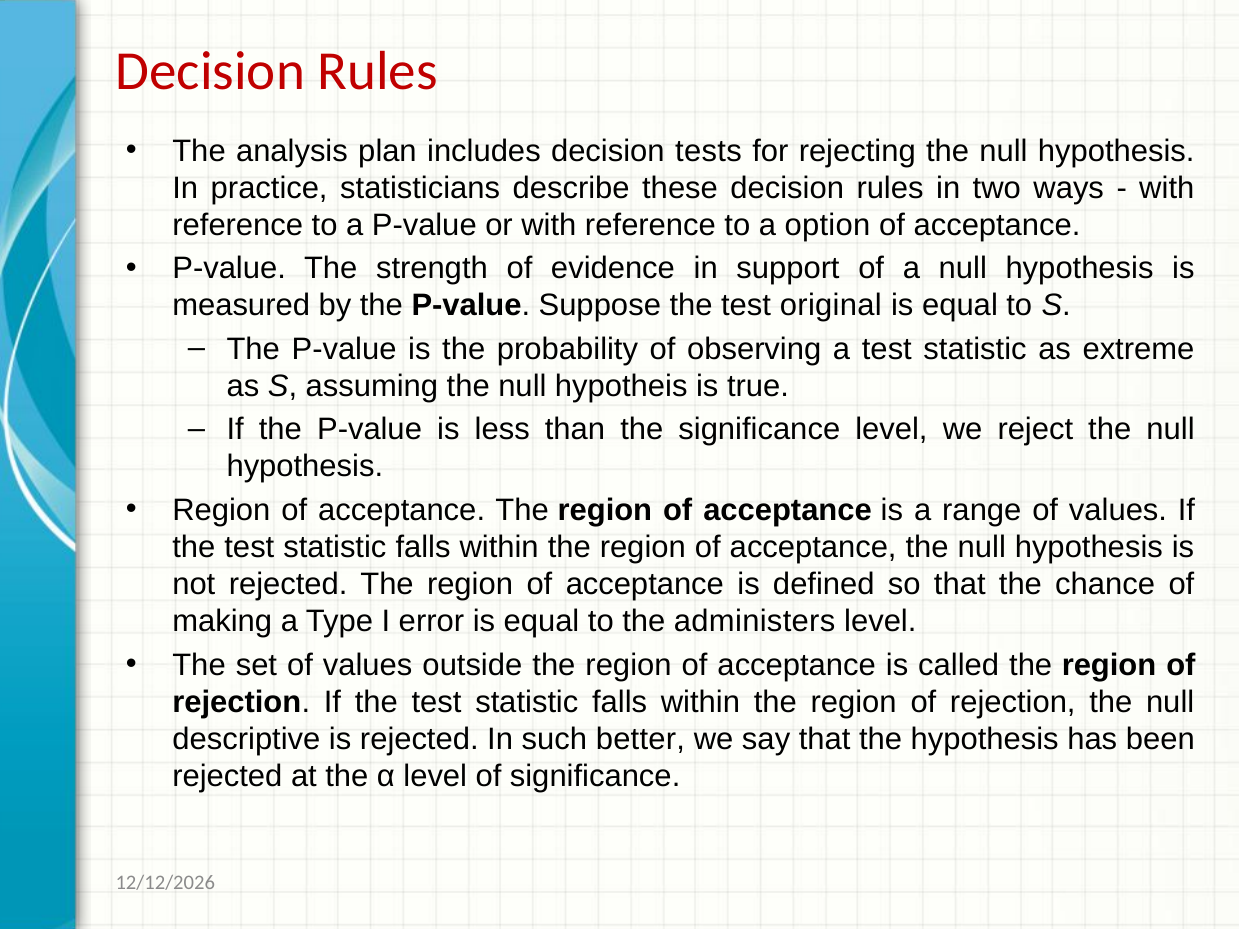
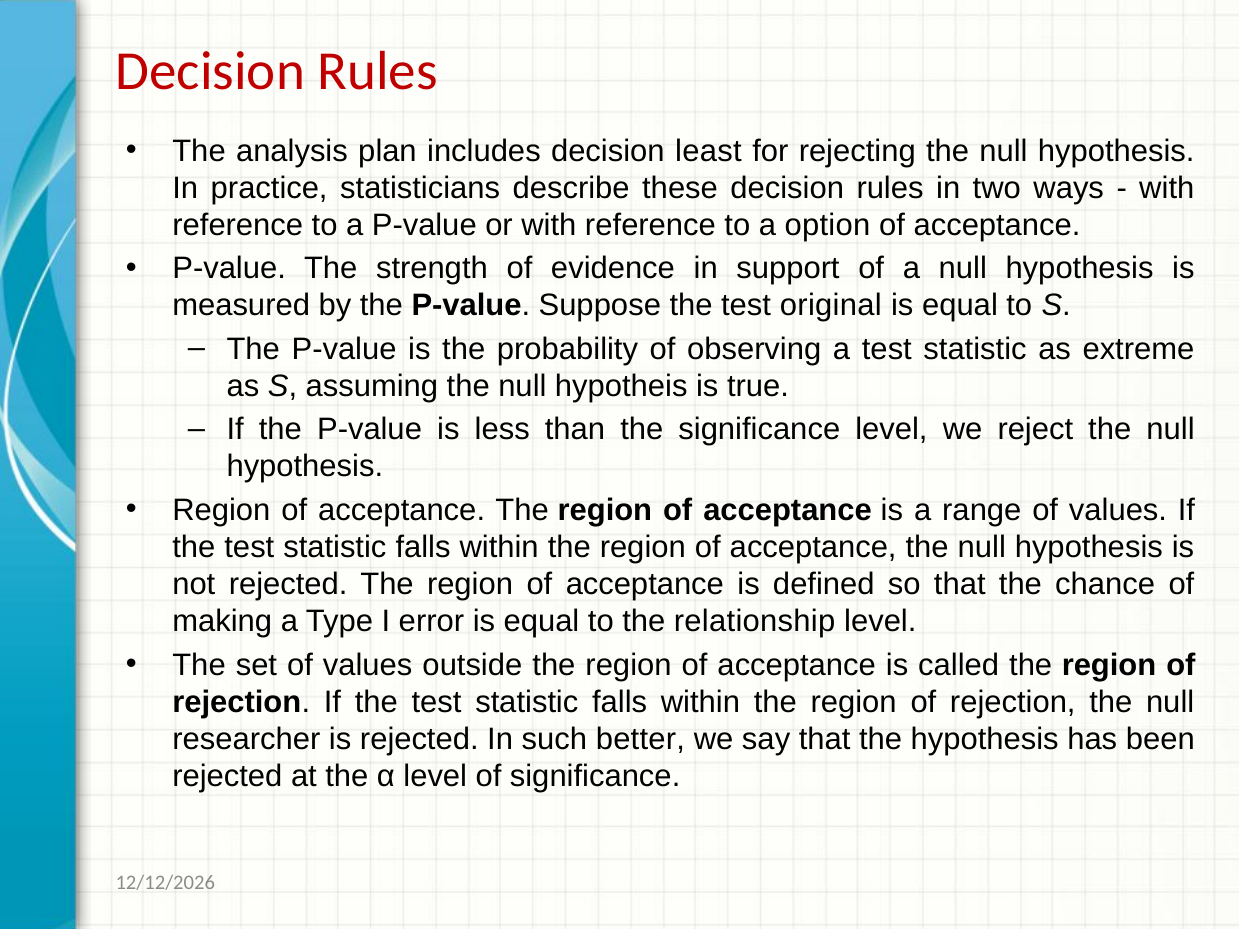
tests: tests -> least
administers: administers -> relationship
descriptive: descriptive -> researcher
